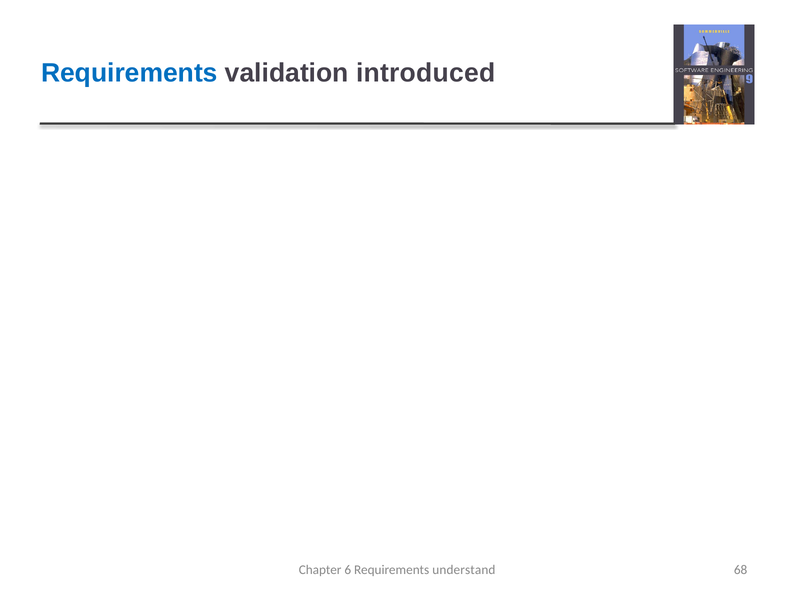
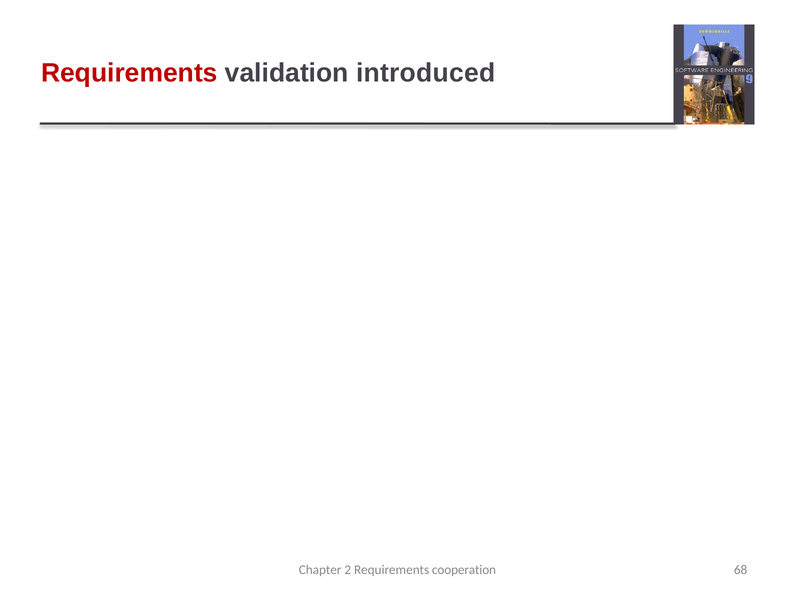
Requirements at (129, 73) colour: blue -> red
6 at (348, 569): 6 -> 2
understand: understand -> cooperation
